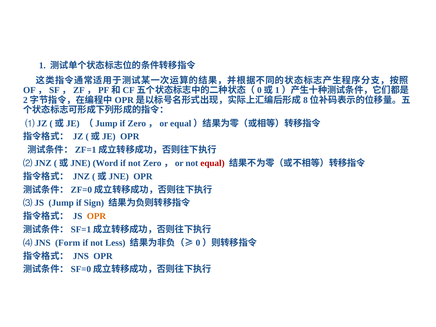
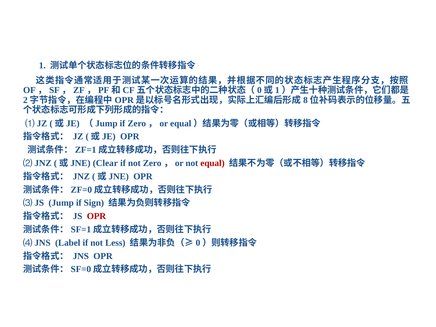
Word: Word -> Clear
OPR at (96, 216) colour: orange -> red
Form: Form -> Label
